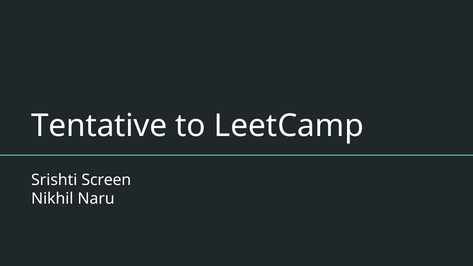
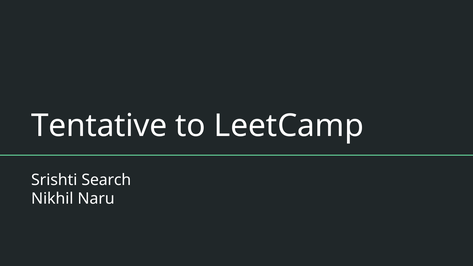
Screen: Screen -> Search
